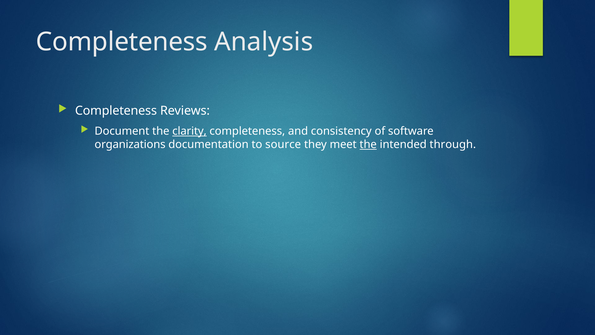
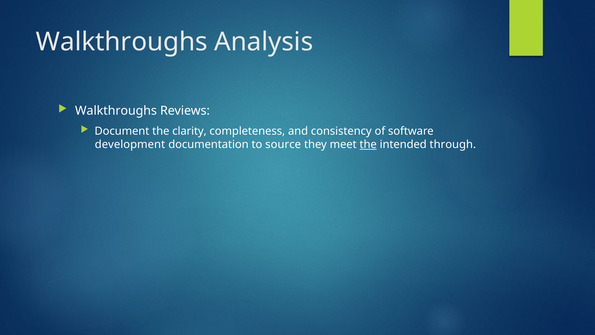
Completeness at (122, 42): Completeness -> Walkthroughs
Completeness at (116, 111): Completeness -> Walkthroughs
clarity underline: present -> none
organizations: organizations -> development
